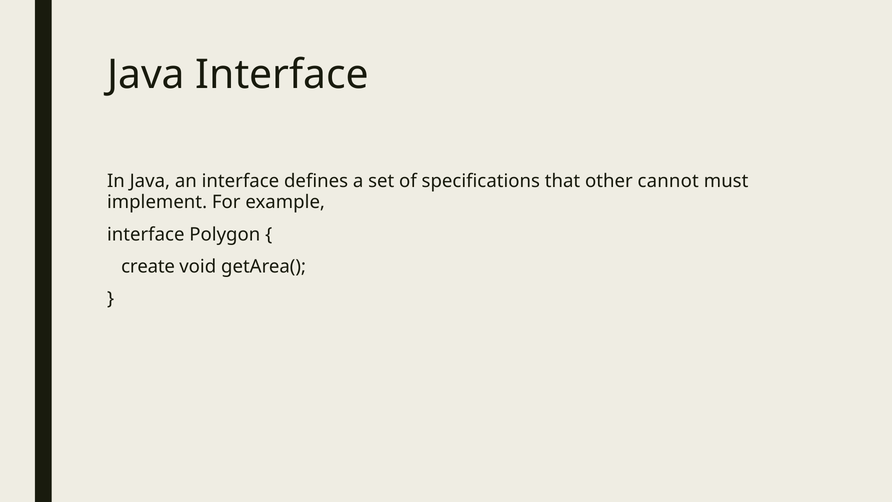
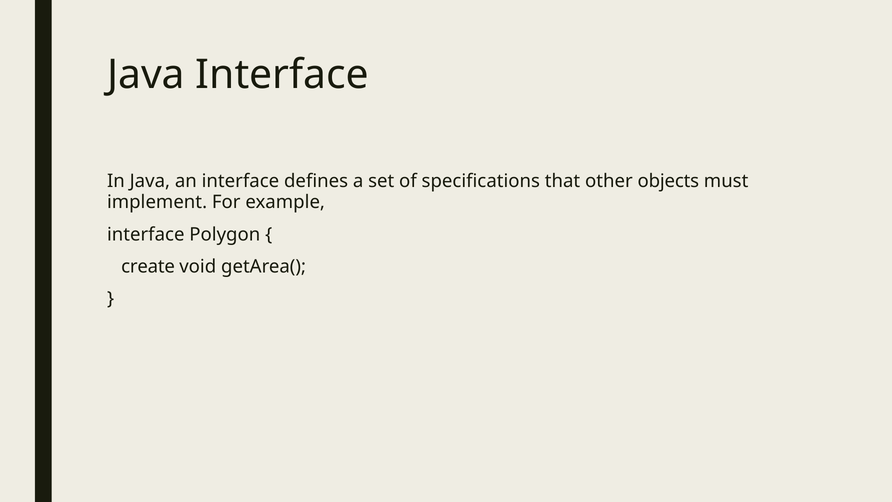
cannot: cannot -> objects
